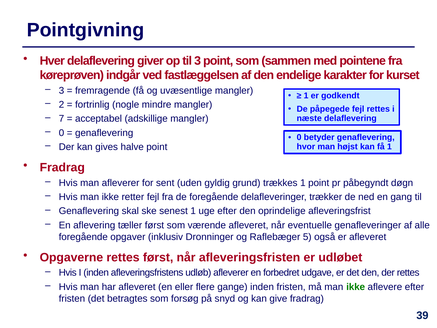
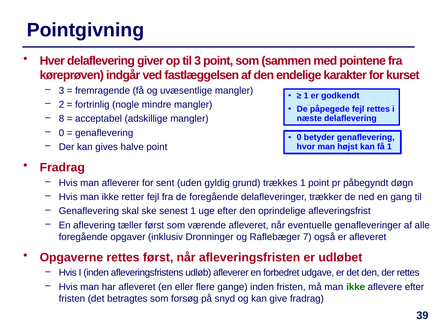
7: 7 -> 8
5: 5 -> 7
